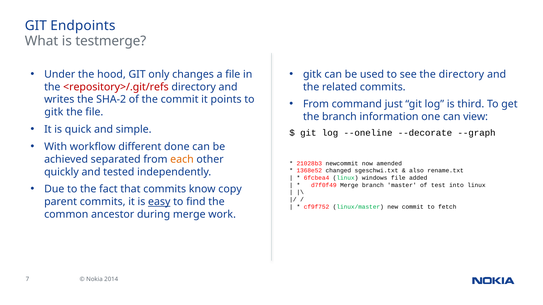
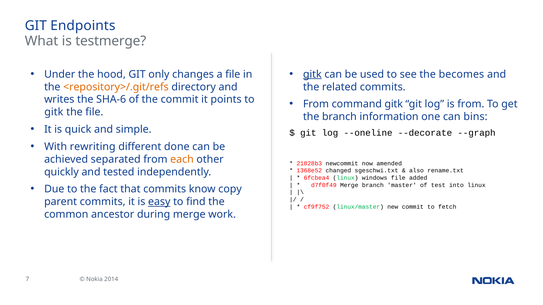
gitk at (312, 74) underline: none -> present
the directory: directory -> becomes
<repository>/.git/refs colour: red -> orange
SHA-2: SHA-2 -> SHA-6
command just: just -> gitk
is third: third -> from
view: view -> bins
workflow: workflow -> rewriting
